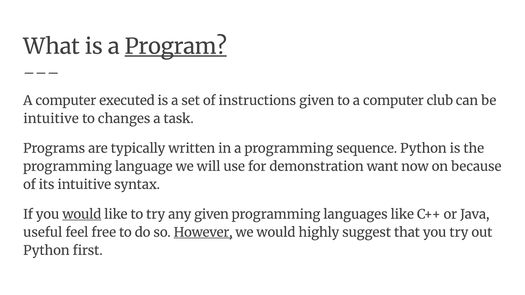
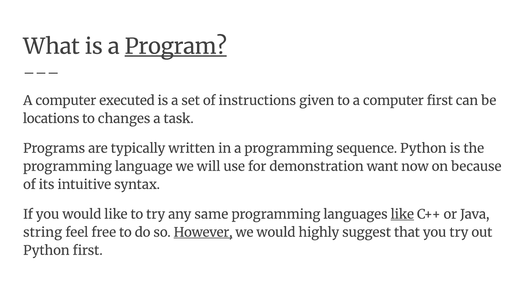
computer club: club -> first
intuitive at (51, 119): intuitive -> locations
would at (82, 215) underline: present -> none
any given: given -> same
like at (402, 215) underline: none -> present
useful: useful -> string
